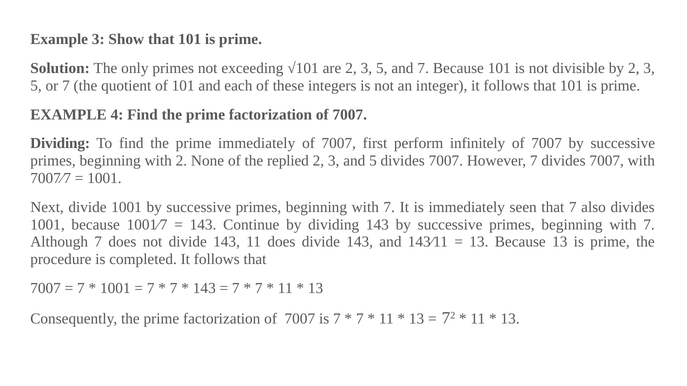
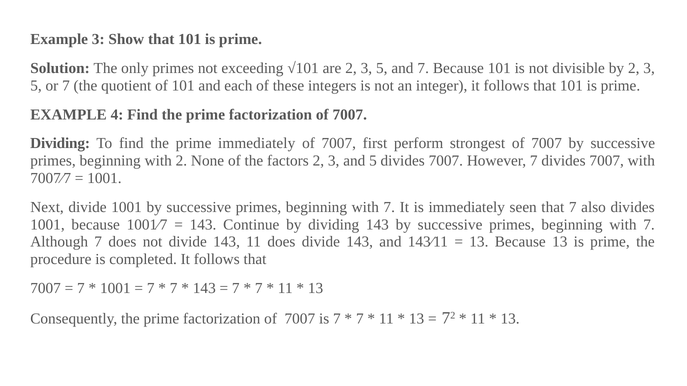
infinitely: infinitely -> strongest
replied: replied -> factors
